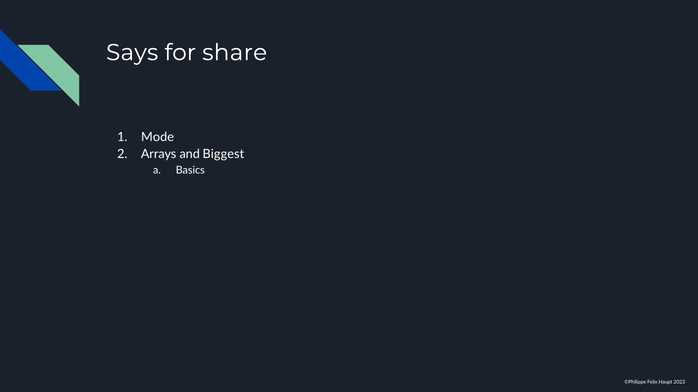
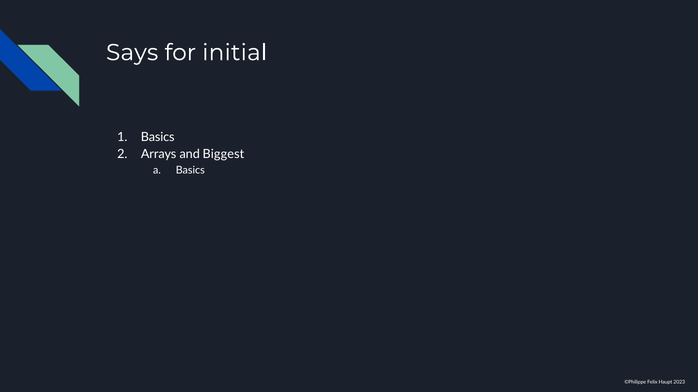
share: share -> initial
Mode at (158, 137): Mode -> Basics
